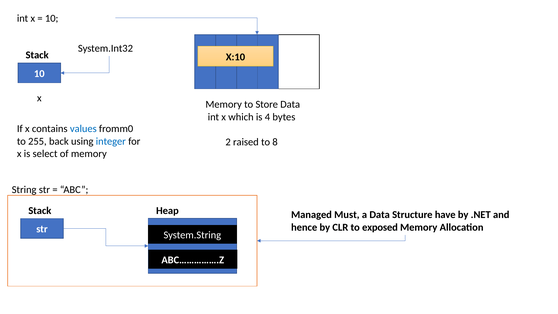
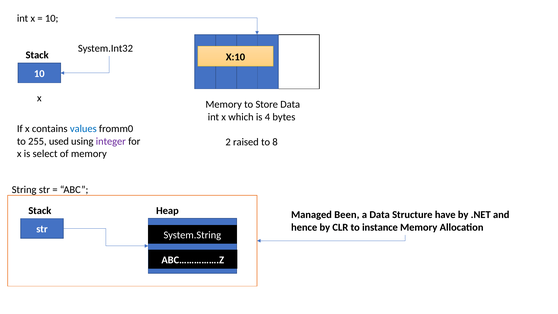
back: back -> used
integer colour: blue -> purple
Must: Must -> Been
exposed: exposed -> instance
